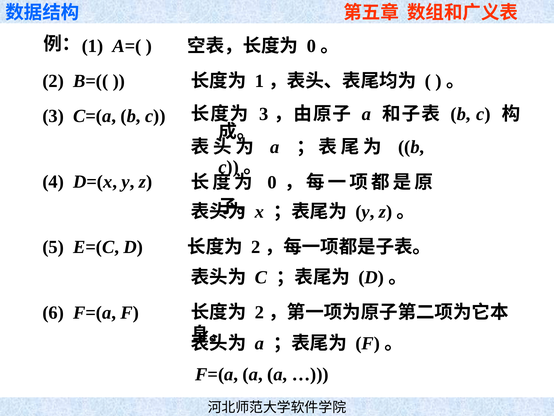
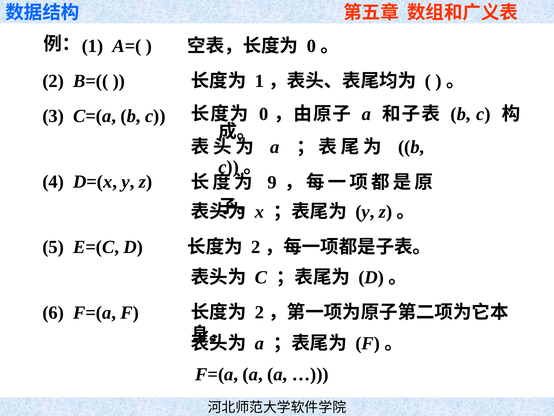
3 at (264, 114): 3 -> 0
0: 0 -> 9
